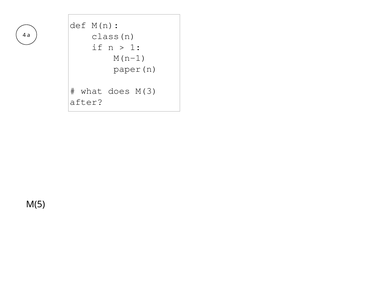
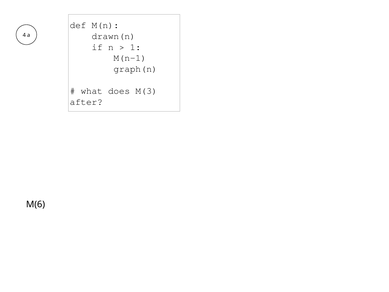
class(n: class(n -> drawn(n
paper(n: paper(n -> graph(n
M(5: M(5 -> M(6
